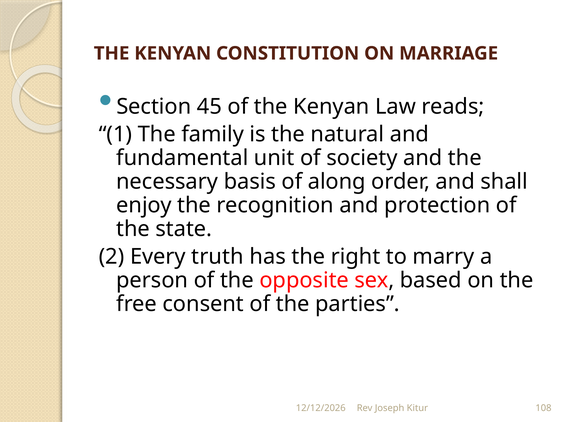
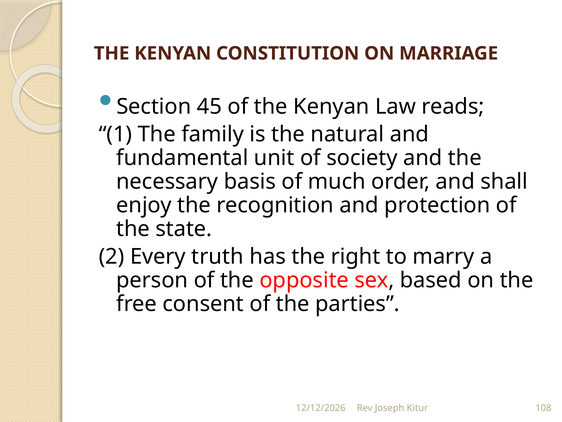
along: along -> much
